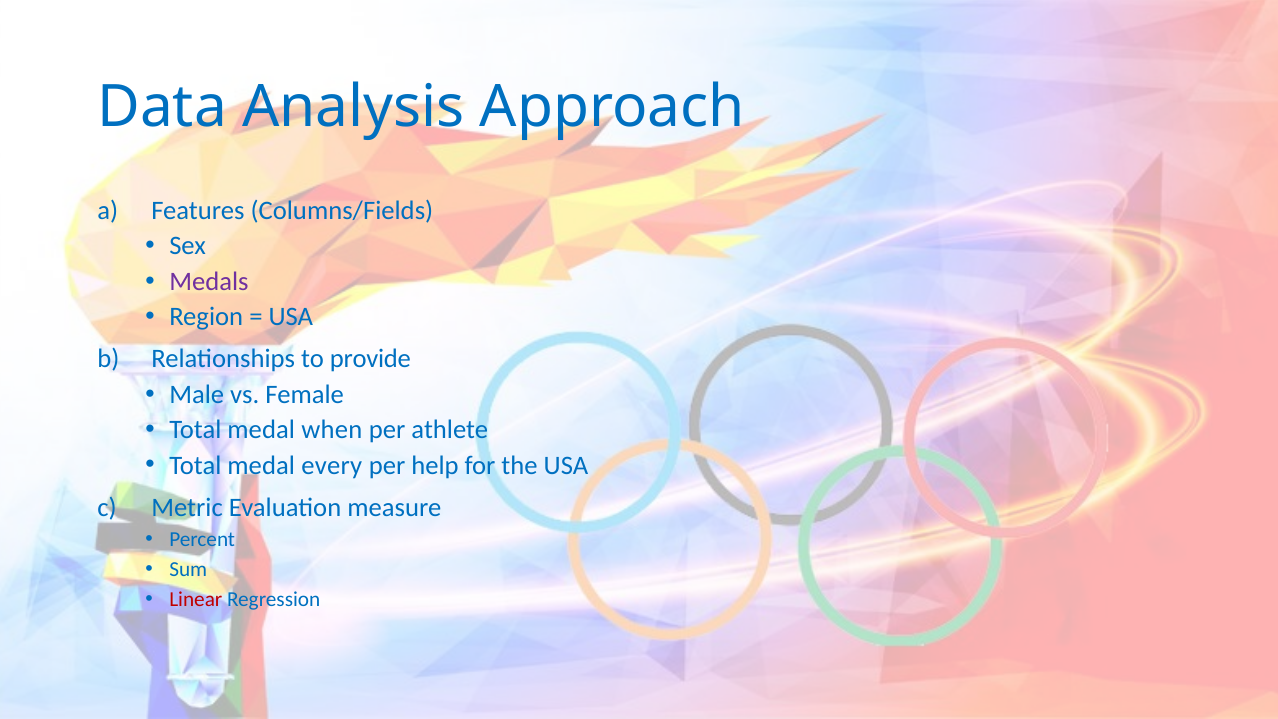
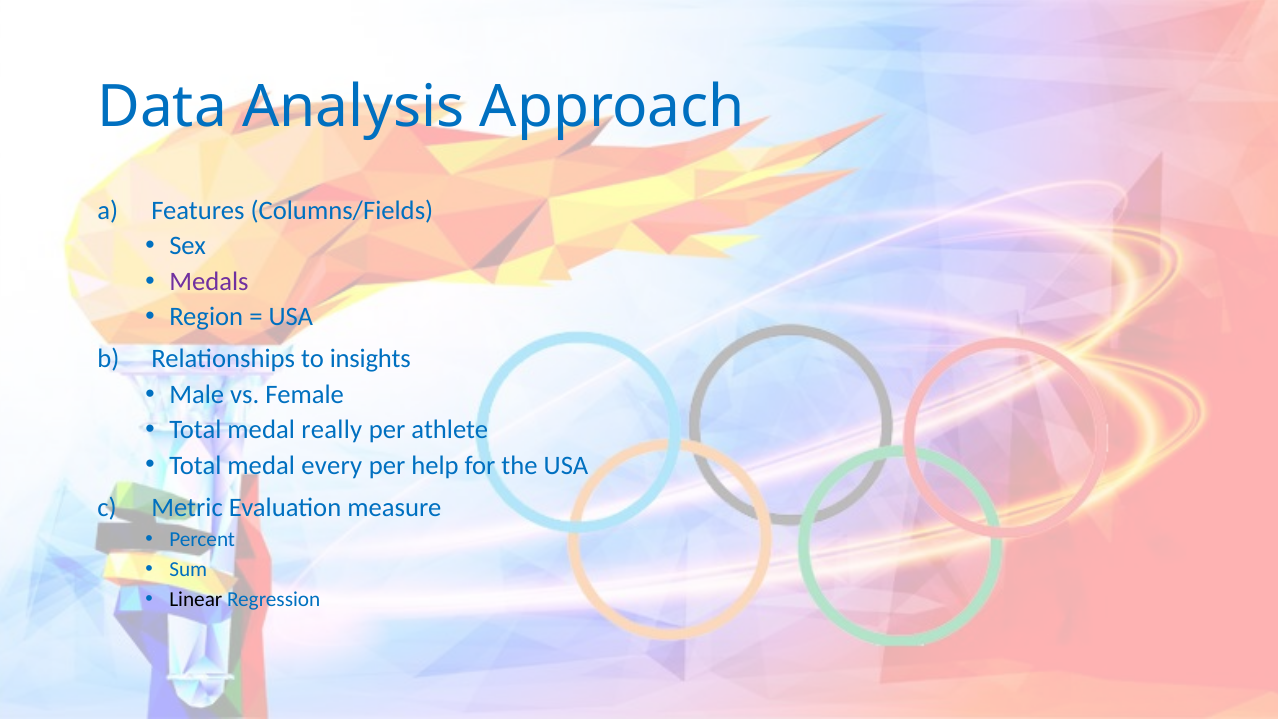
provide: provide -> insights
when: when -> really
Linear colour: red -> black
